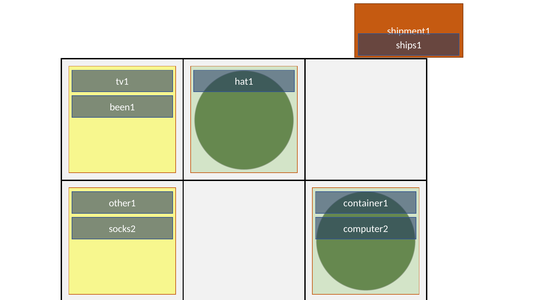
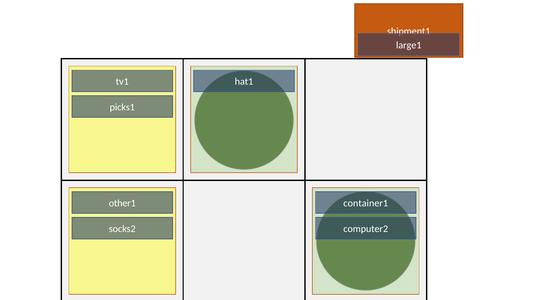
ships1: ships1 -> large1
been1: been1 -> picks1
